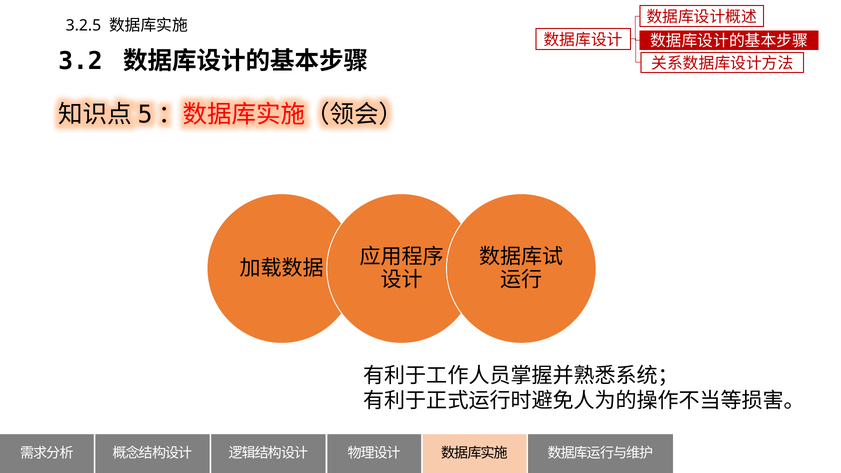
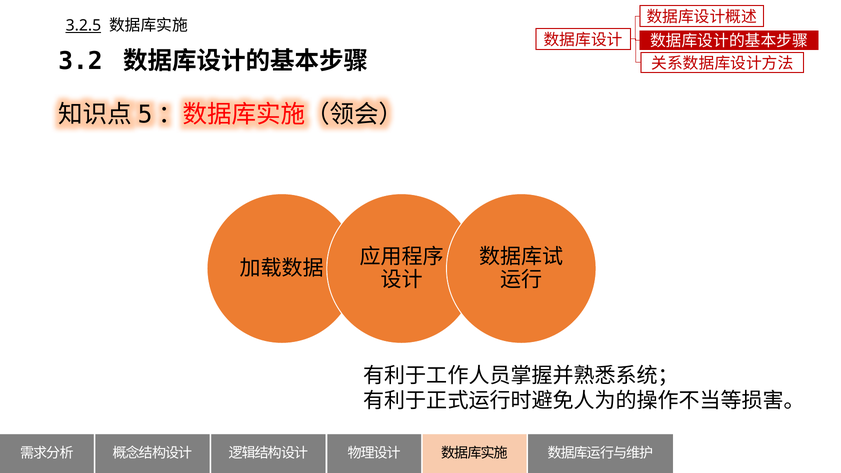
3.2.5 underline: none -> present
